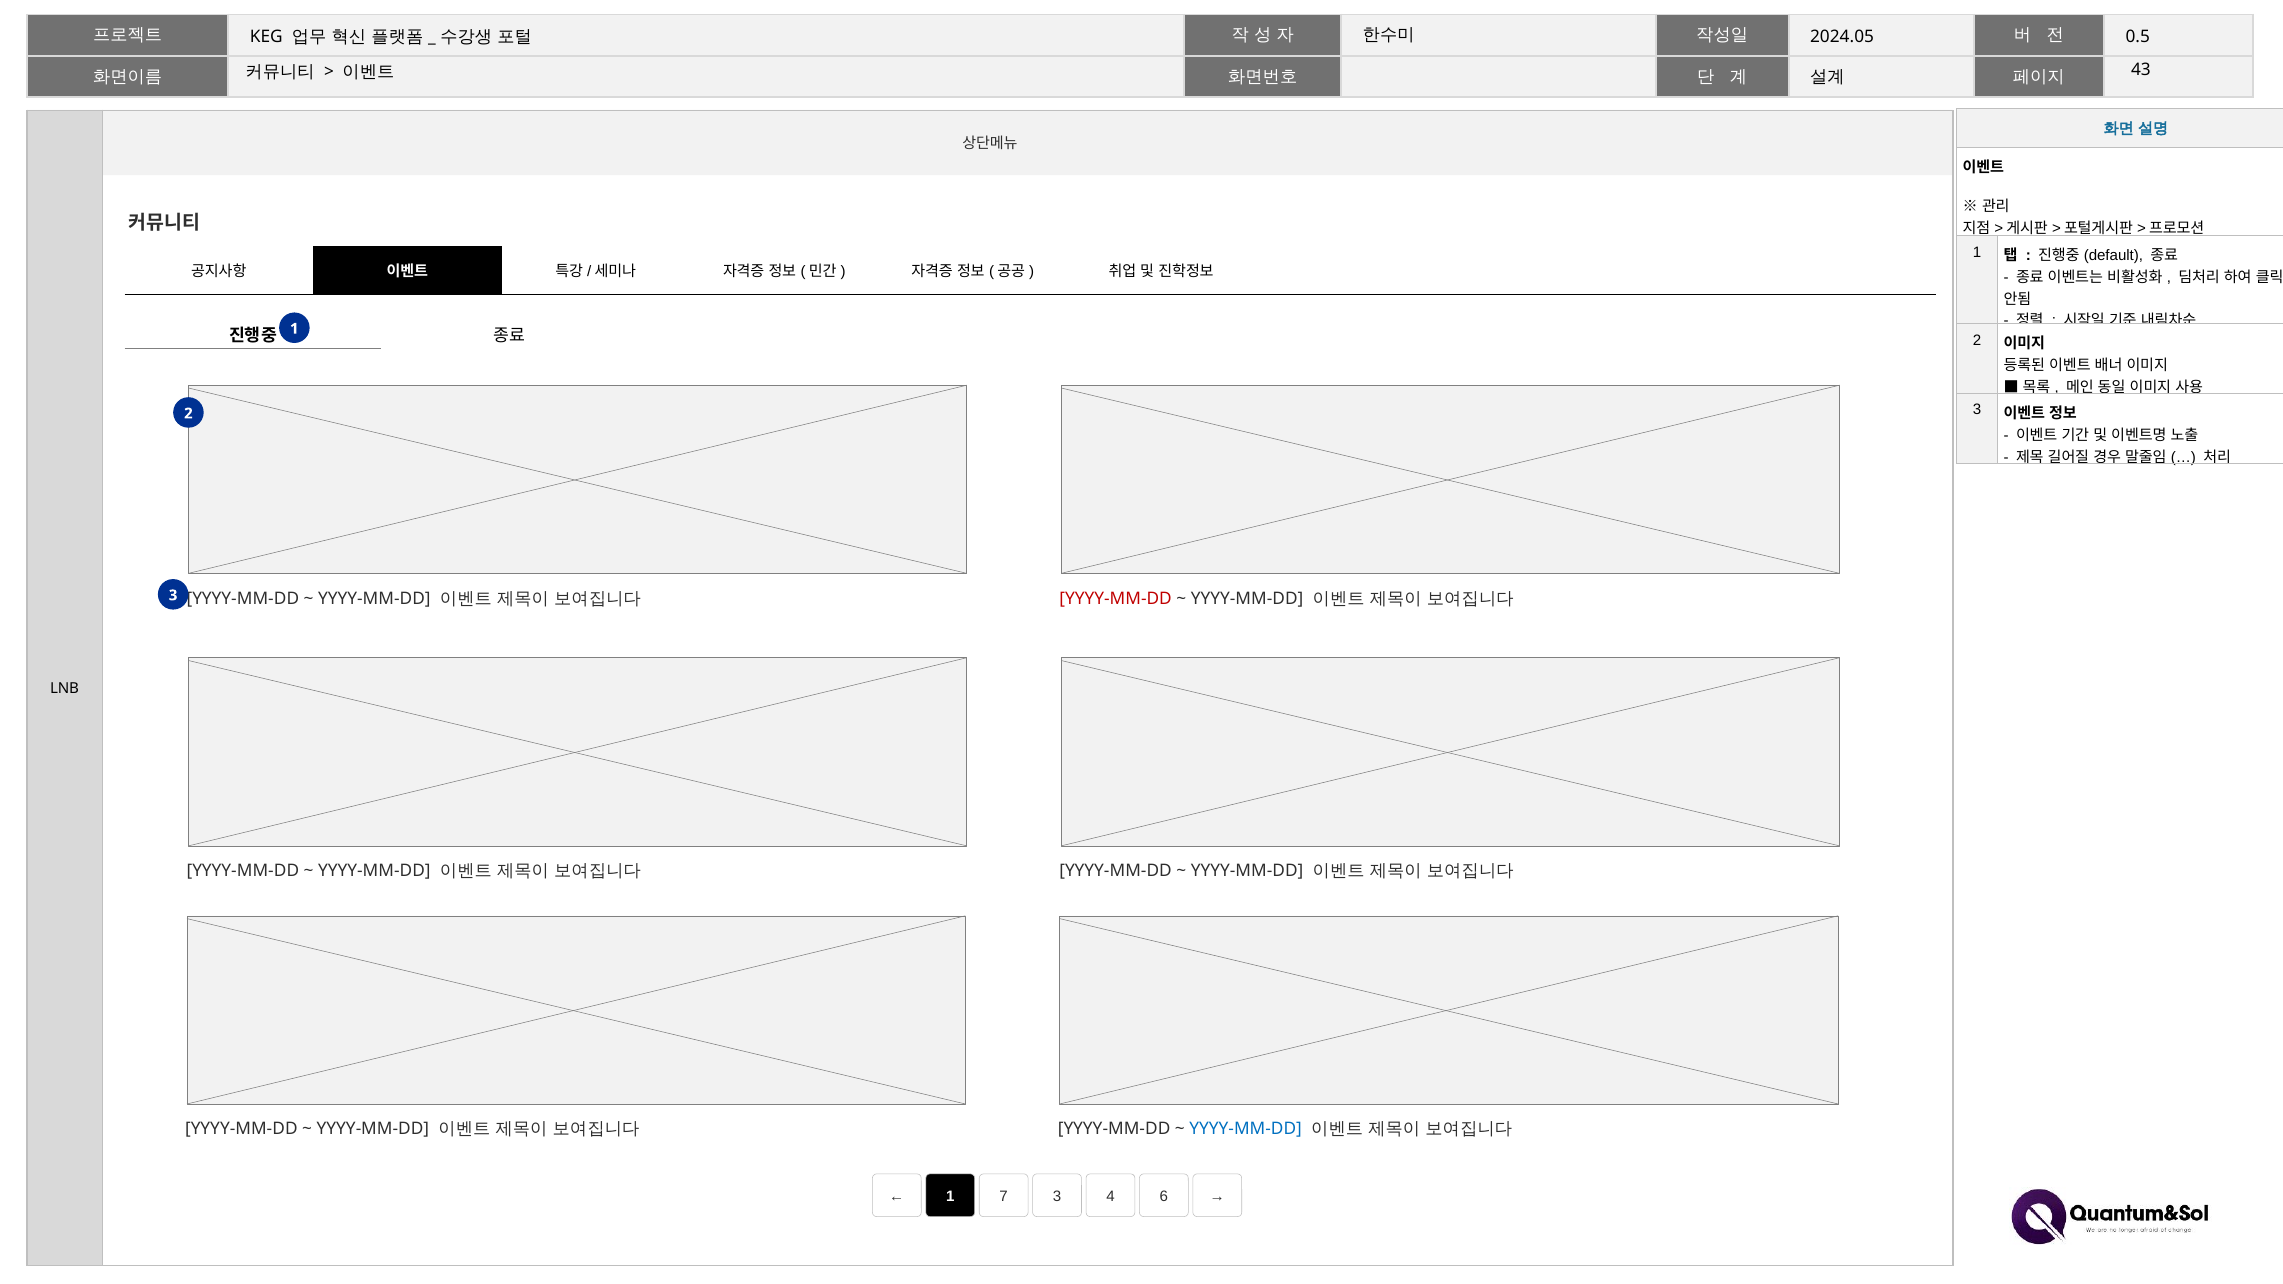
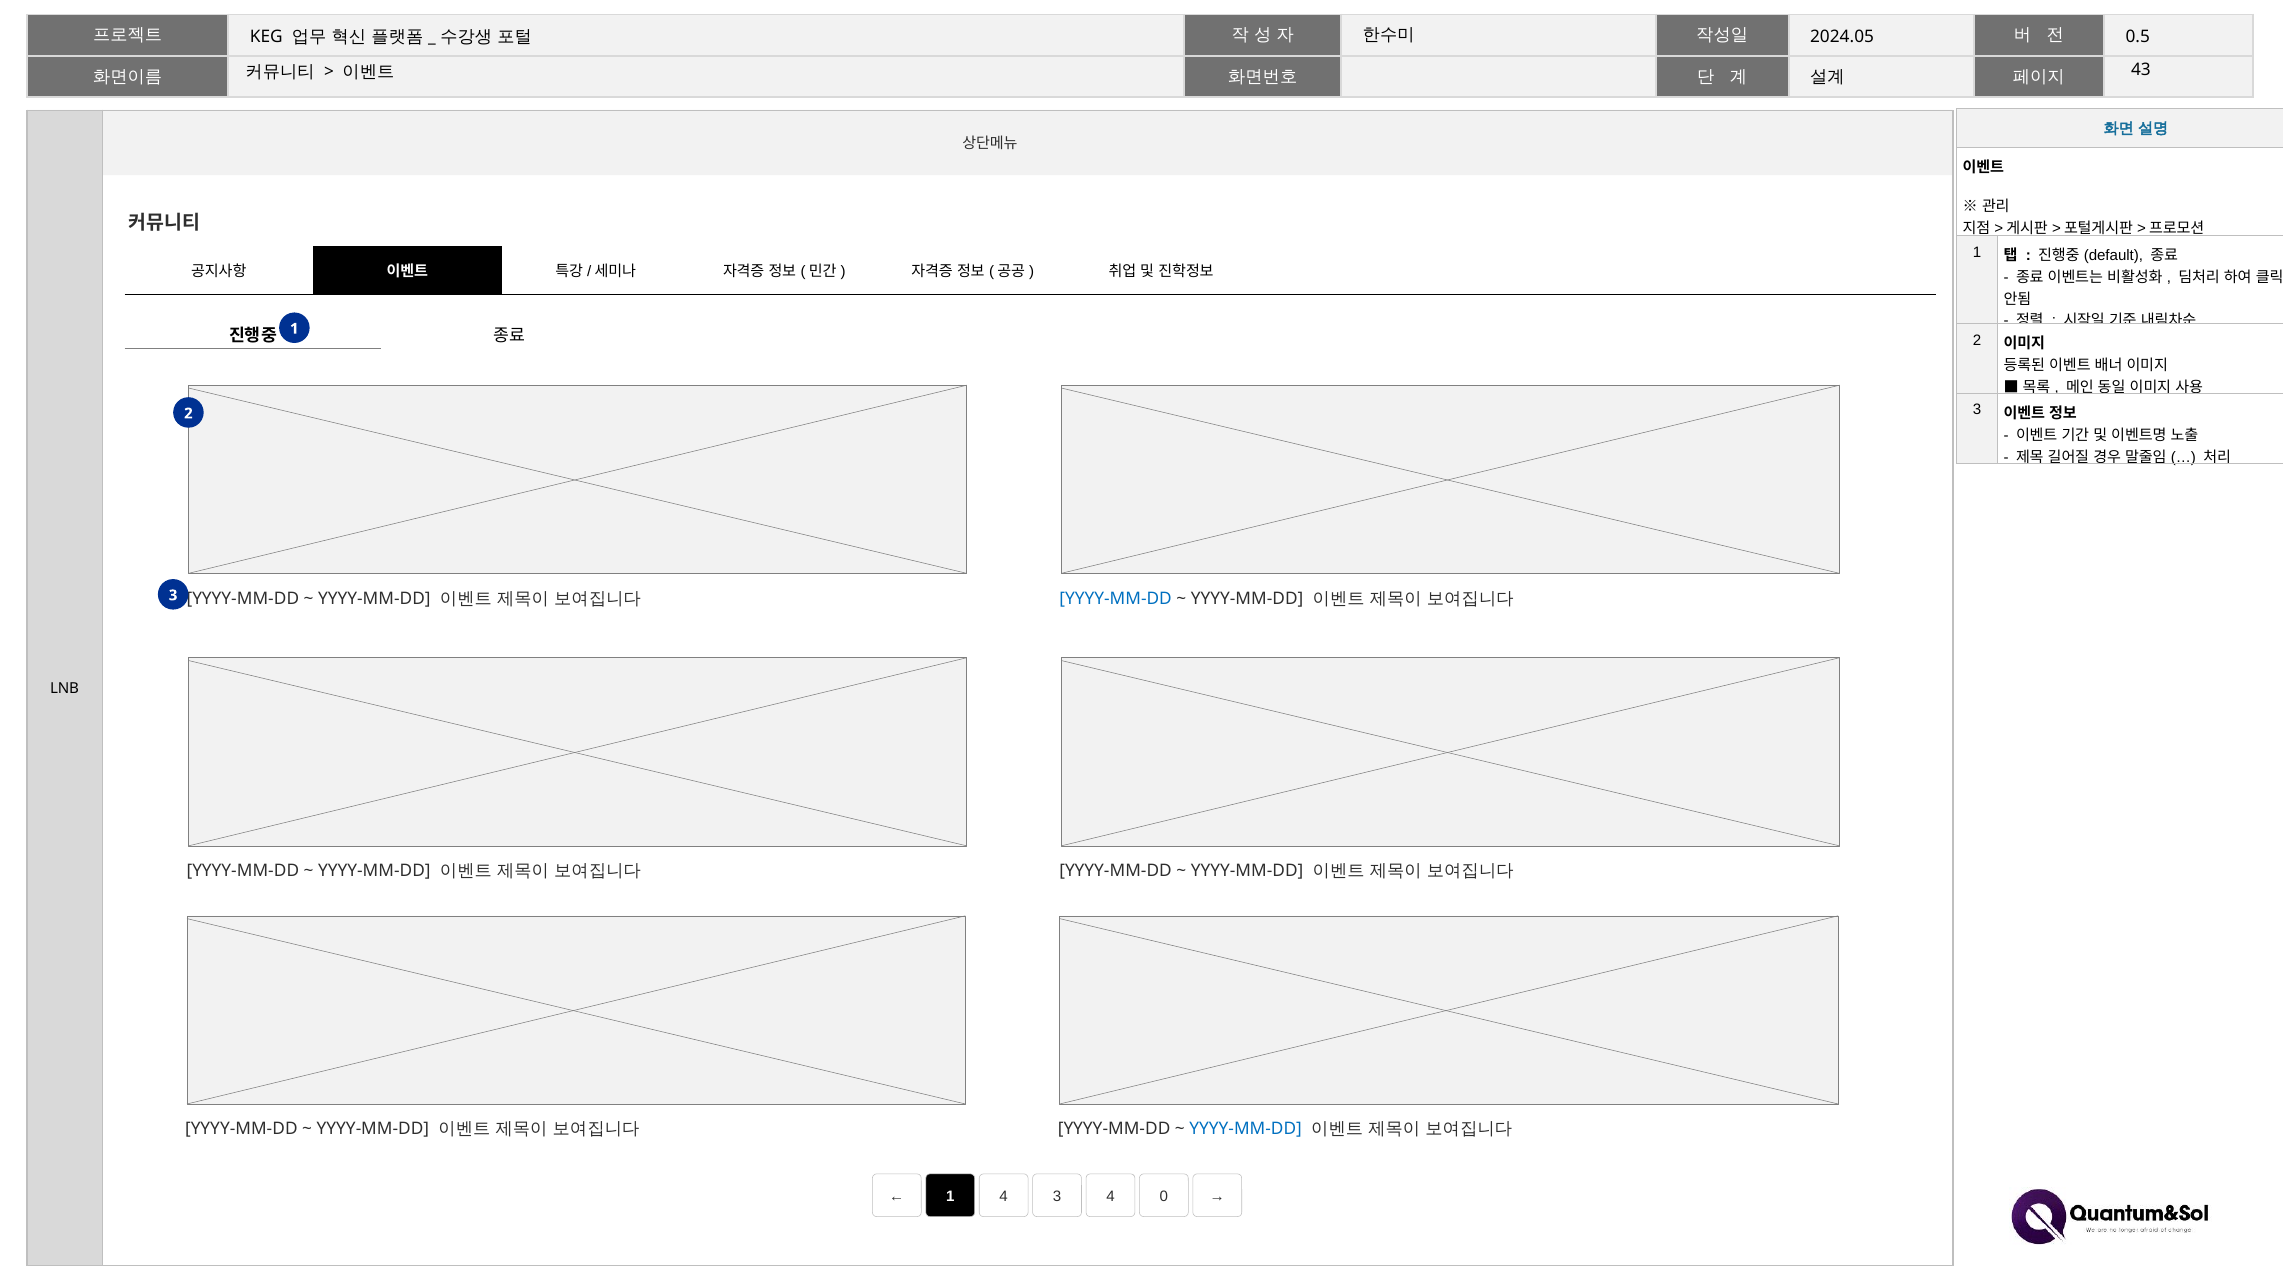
YYYY-MM-DD at (1116, 598) colour: red -> blue
1 7: 7 -> 4
6: 6 -> 0
